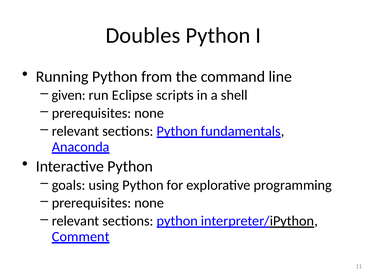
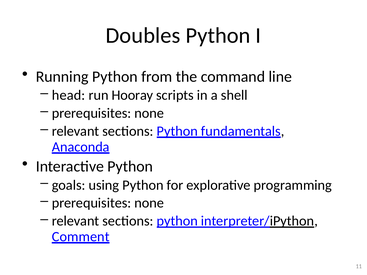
given: given -> head
Eclipse: Eclipse -> Hooray
